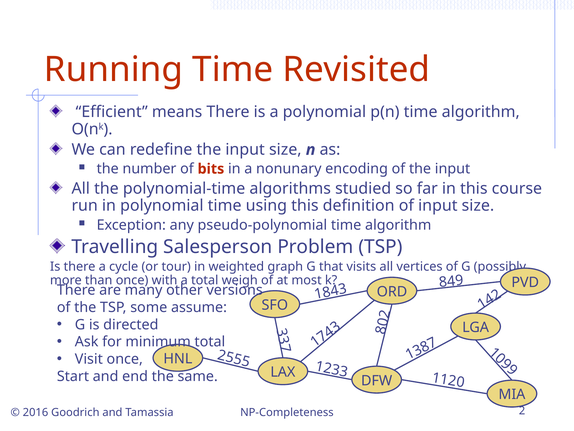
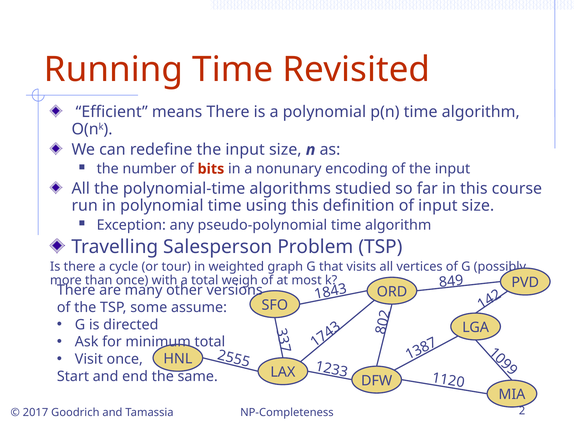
2016: 2016 -> 2017
